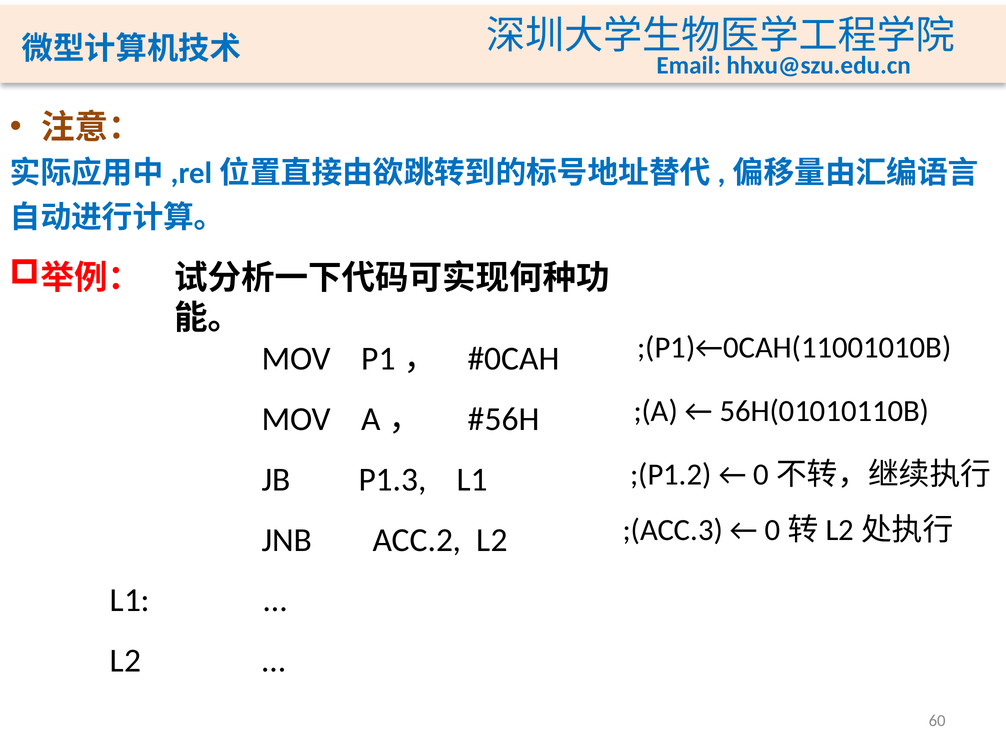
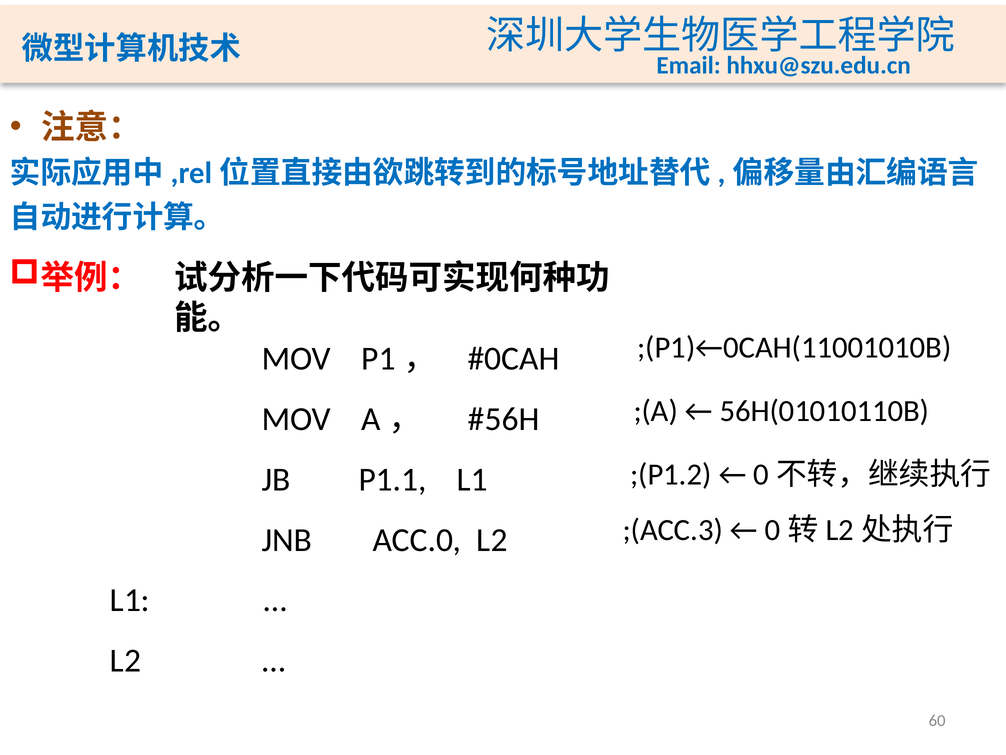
P1.3: P1.3 -> P1.1
ACC.2: ACC.2 -> ACC.0
